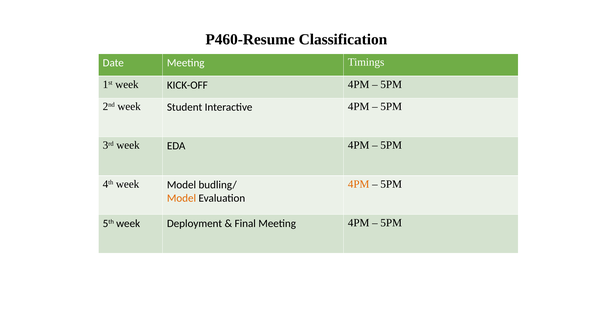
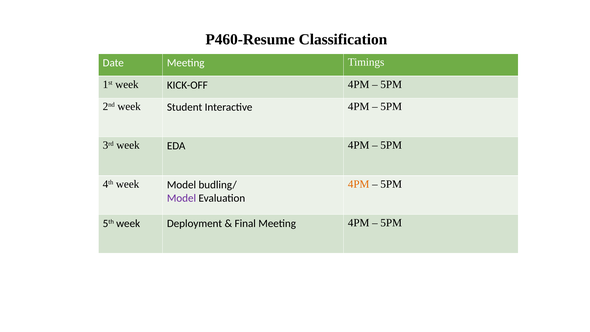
Model at (182, 198) colour: orange -> purple
